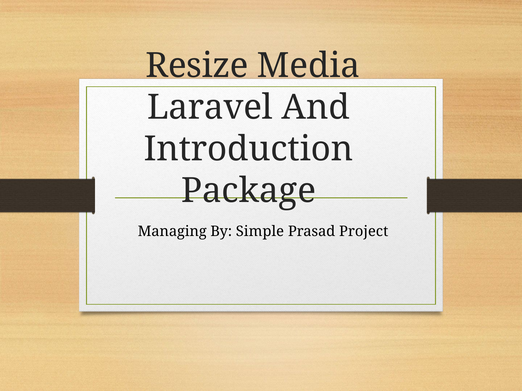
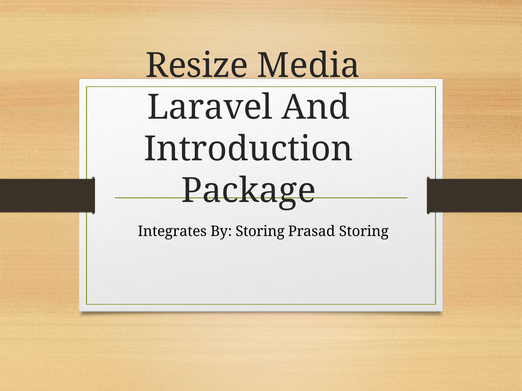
Managing: Managing -> Integrates
By Simple: Simple -> Storing
Prasad Project: Project -> Storing
